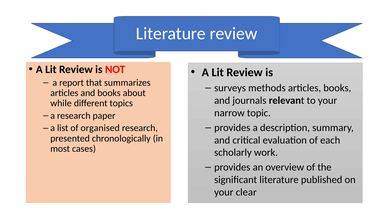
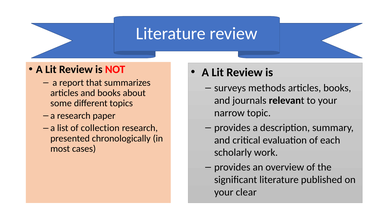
while: while -> some
organised: organised -> collection
